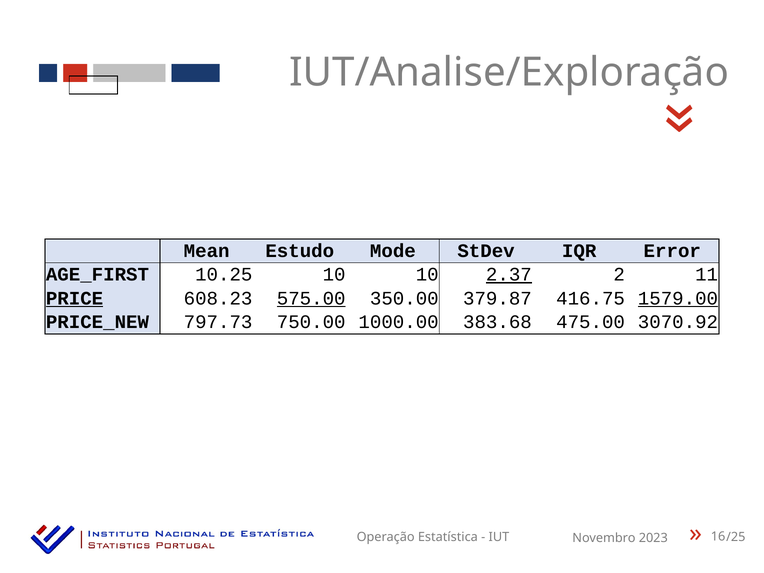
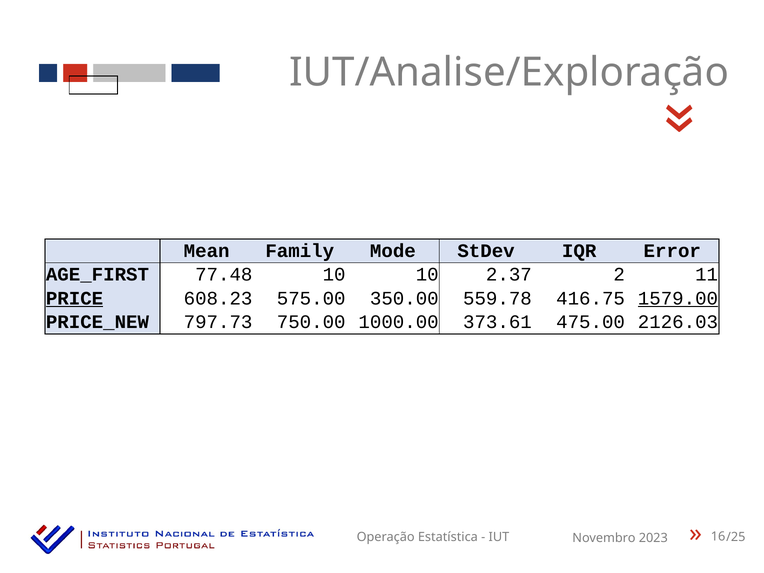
Estudo: Estudo -> Family
10.25: 10.25 -> 77.48
2.37 underline: present -> none
575.00 underline: present -> none
379.87: 379.87 -> 559.78
383.68: 383.68 -> 373.61
3070.92: 3070.92 -> 2126.03
